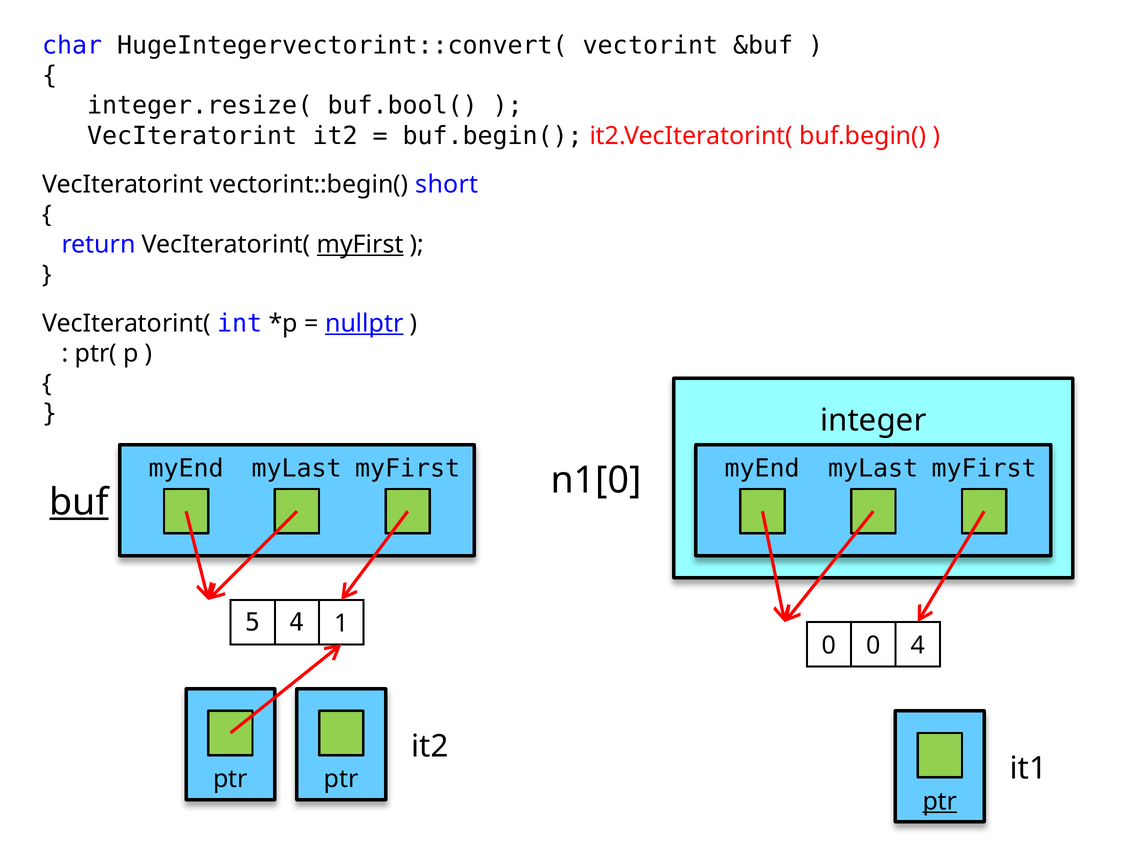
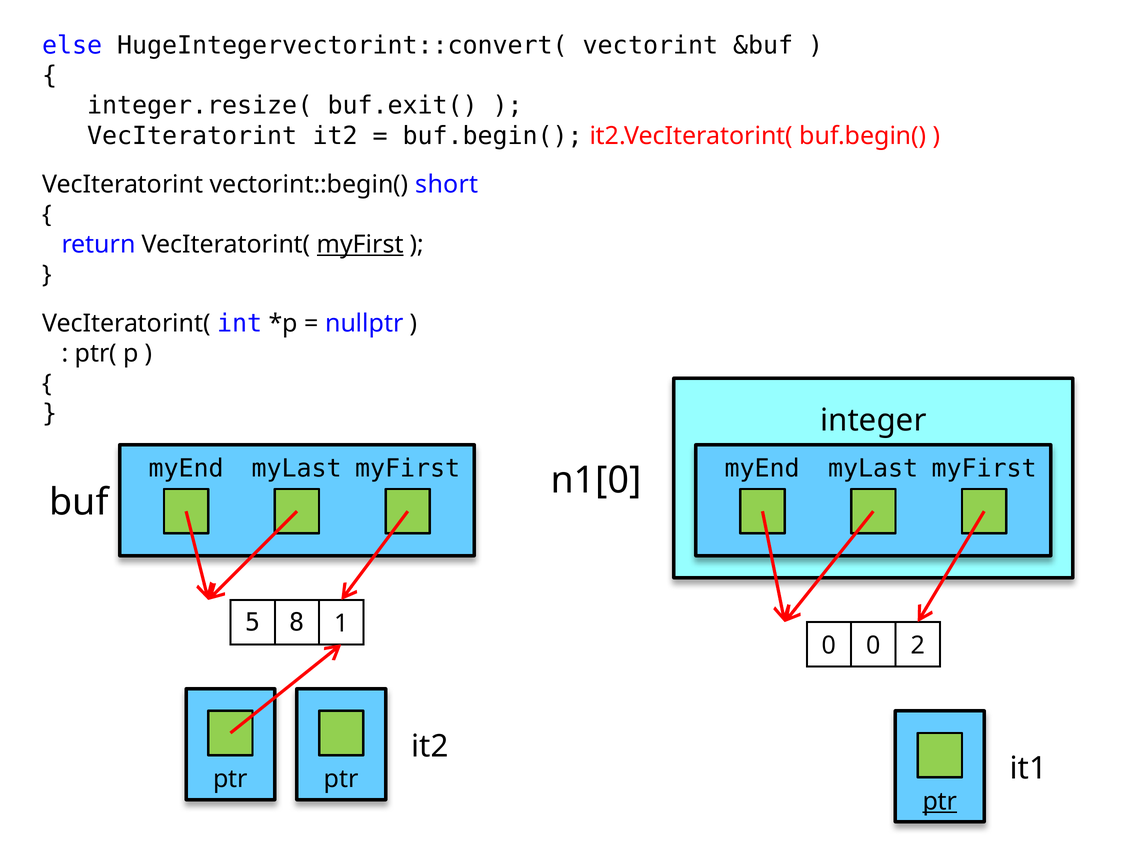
char: char -> else
buf.bool(: buf.bool( -> buf.exit(
nullptr underline: present -> none
buf underline: present -> none
5 4: 4 -> 8
0 4: 4 -> 2
